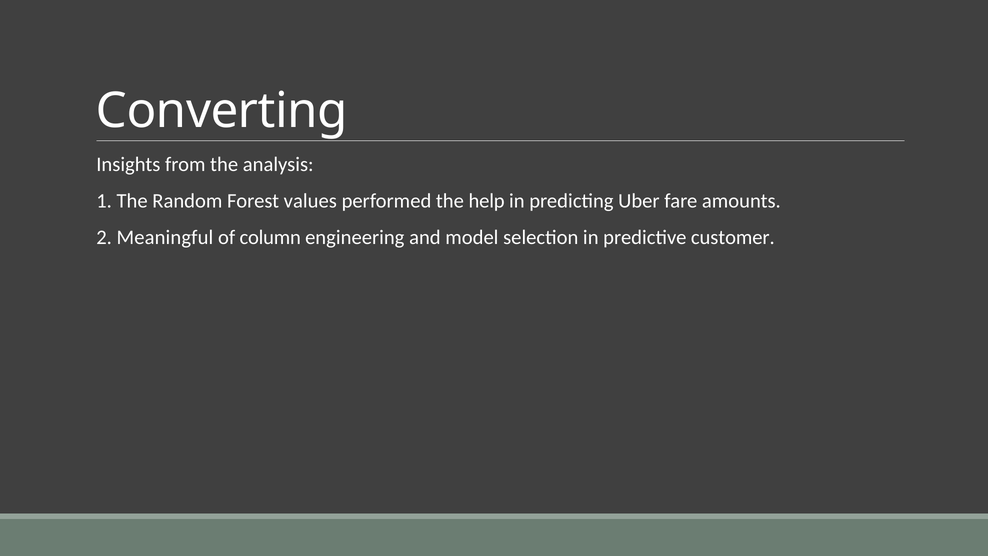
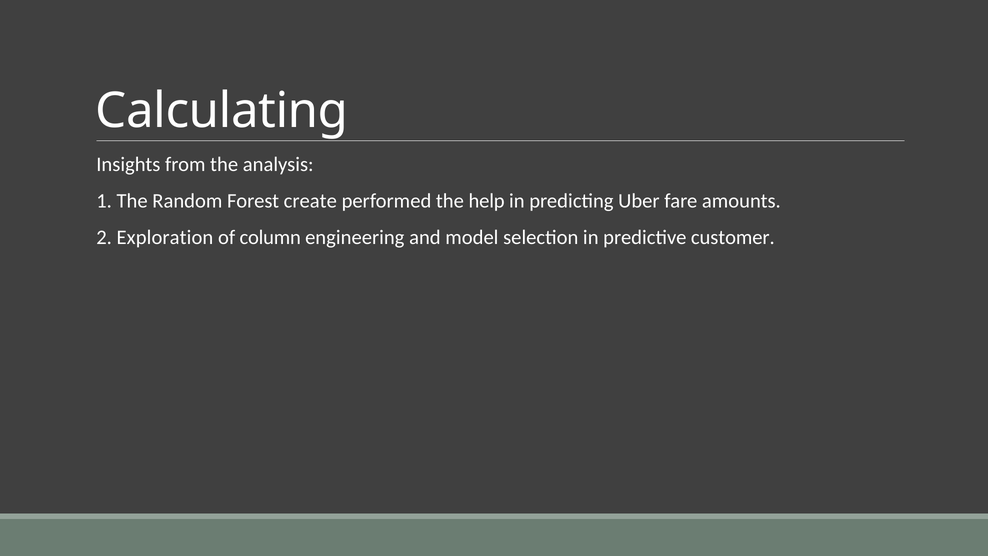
Converting: Converting -> Calculating
values: values -> create
Meaningful: Meaningful -> Exploration
